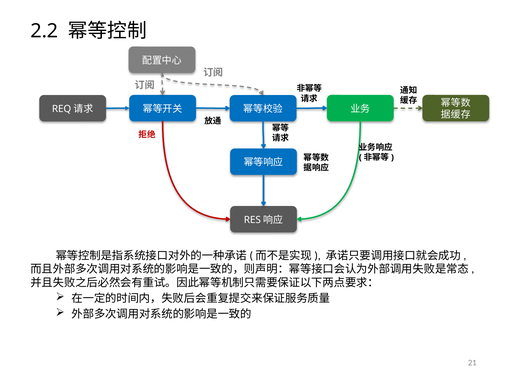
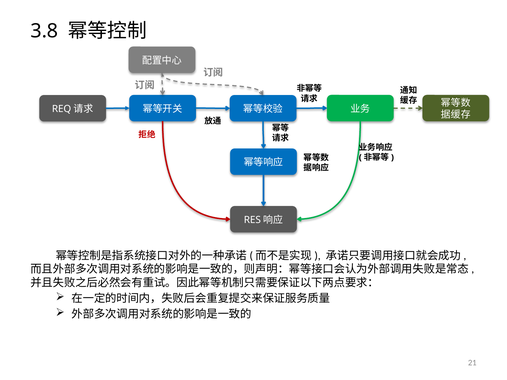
2.2: 2.2 -> 3.8
